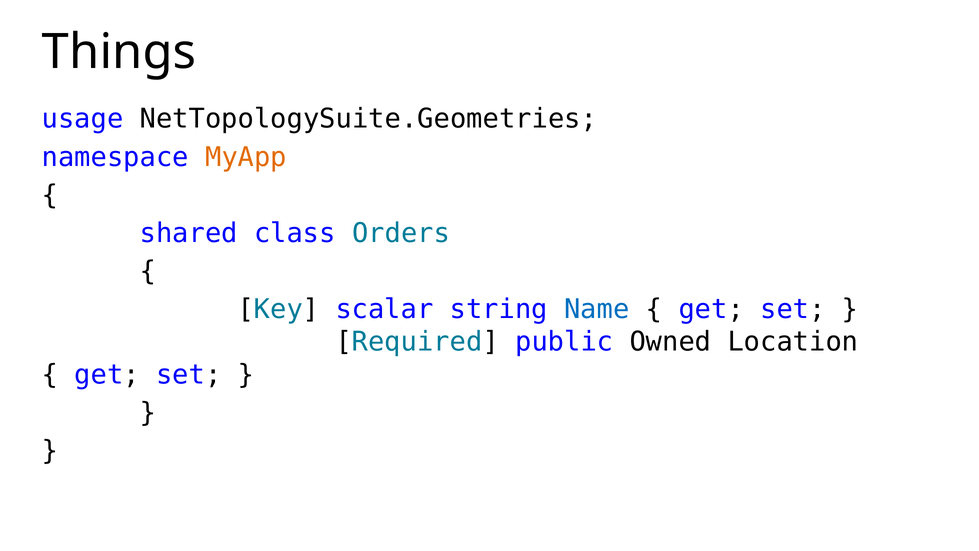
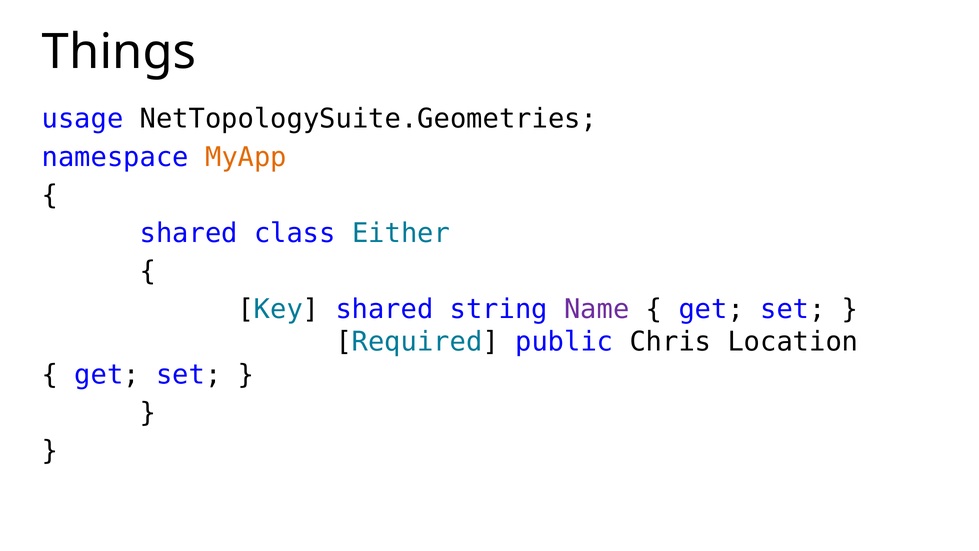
Orders: Orders -> Either
Key scalar: scalar -> shared
Name colour: blue -> purple
Owned: Owned -> Chris
